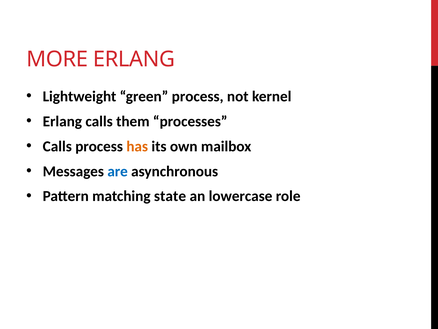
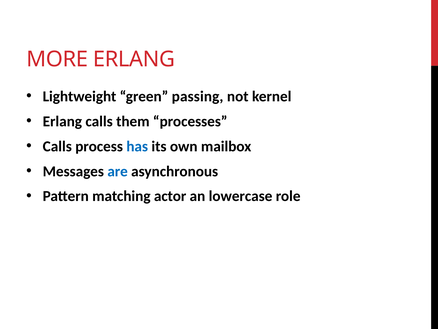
green process: process -> passing
has colour: orange -> blue
state: state -> actor
